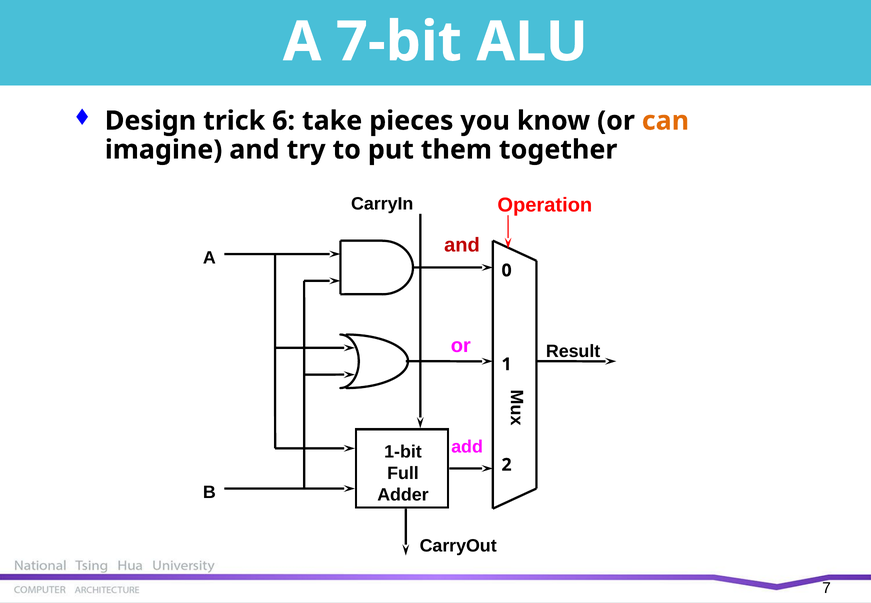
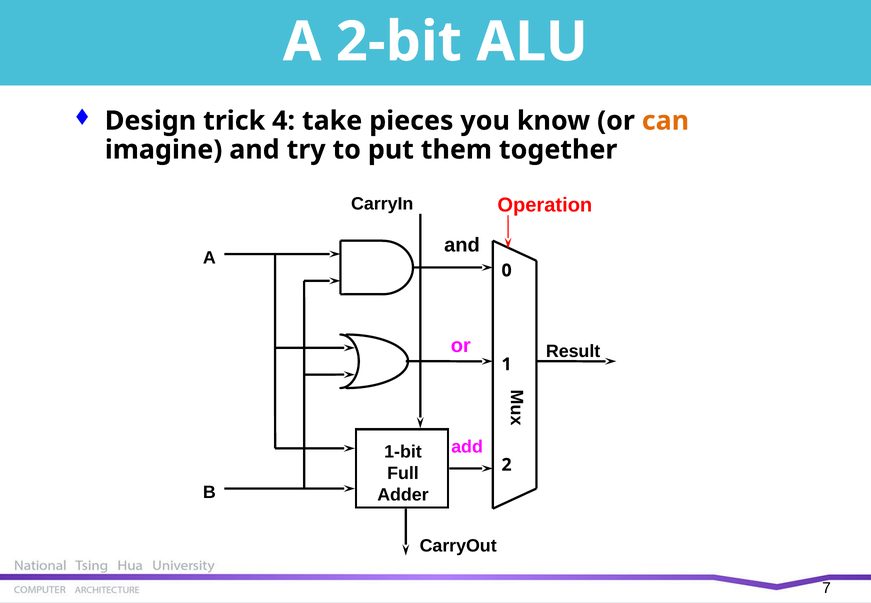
7-bit: 7-bit -> 2-bit
6: 6 -> 4
and at (462, 245) colour: red -> black
